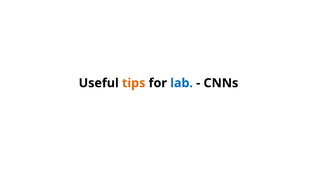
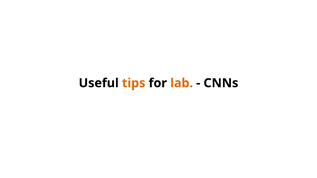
lab colour: blue -> orange
